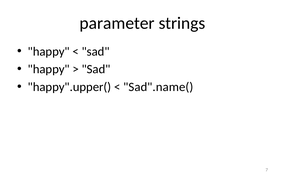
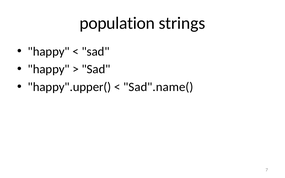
parameter: parameter -> population
